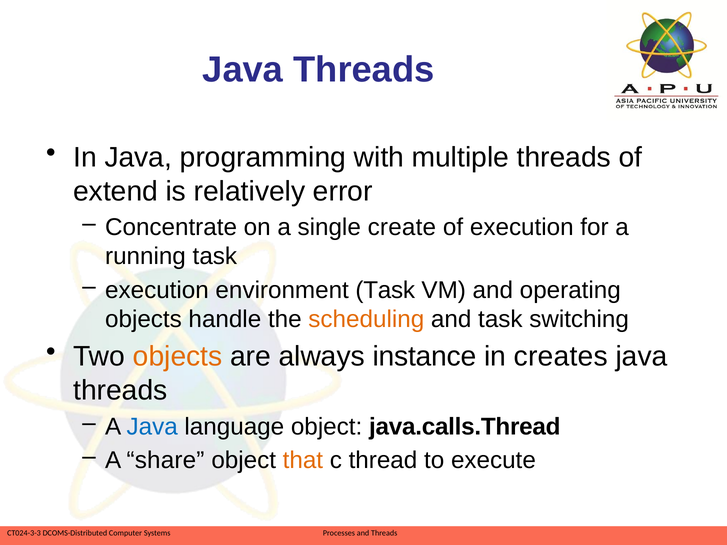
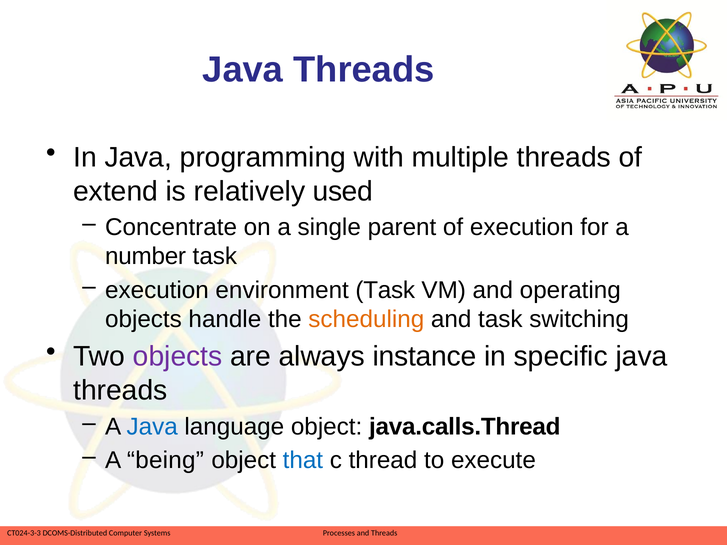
error: error -> used
create: create -> parent
running: running -> number
objects at (178, 357) colour: orange -> purple
creates: creates -> specific
share: share -> being
that colour: orange -> blue
